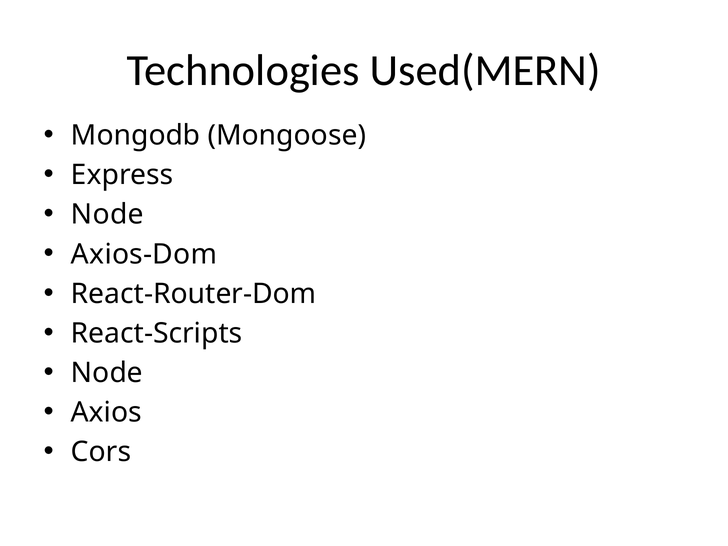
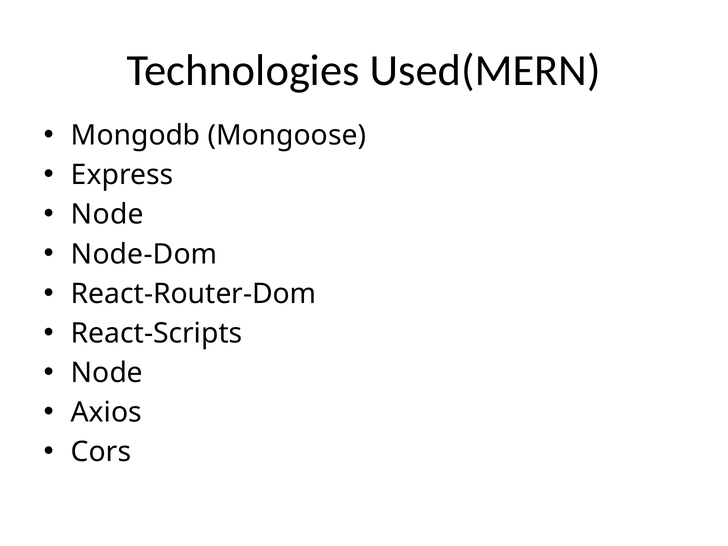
Axios-Dom: Axios-Dom -> Node-Dom
